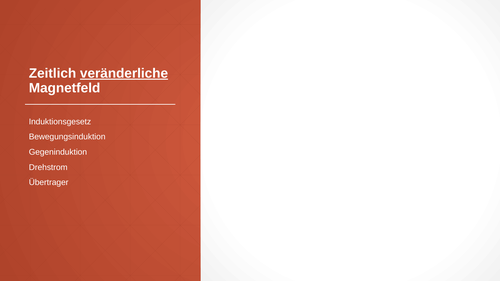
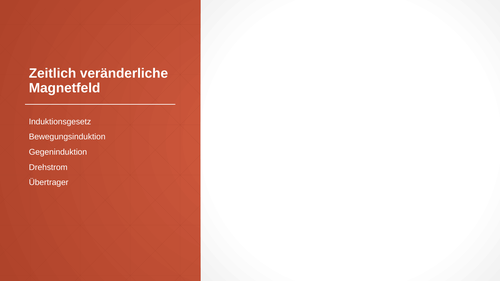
veränderliche underline: present -> none
